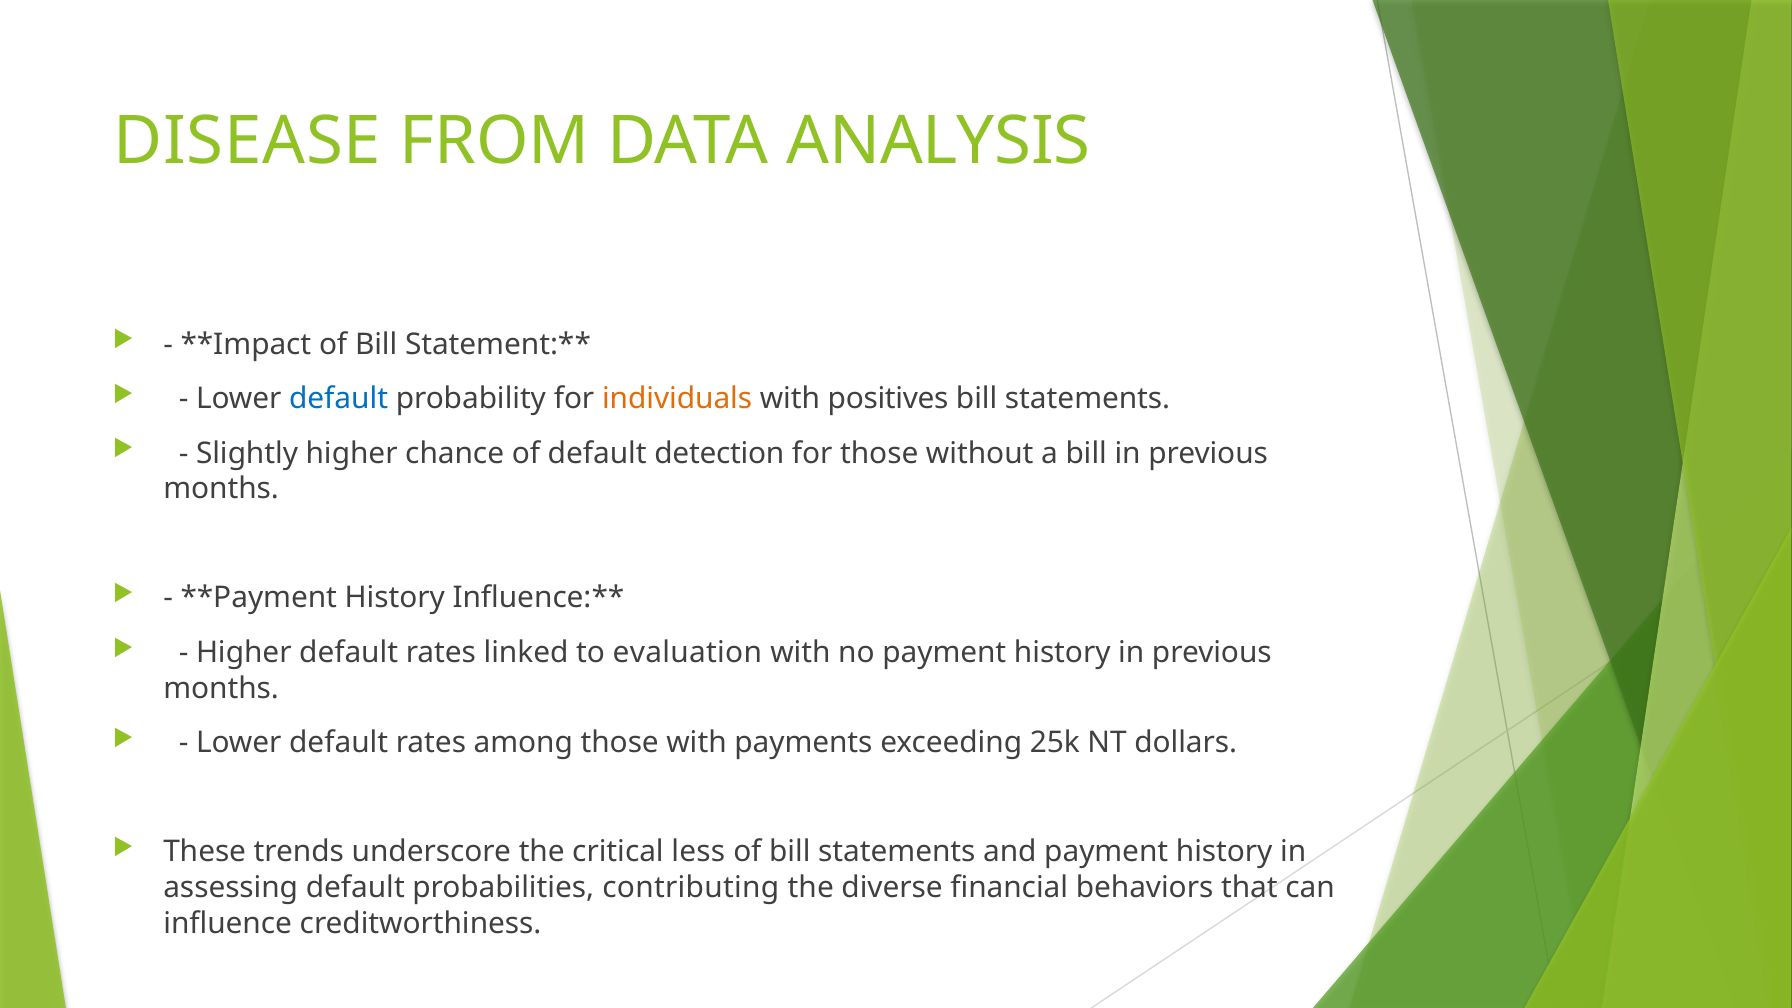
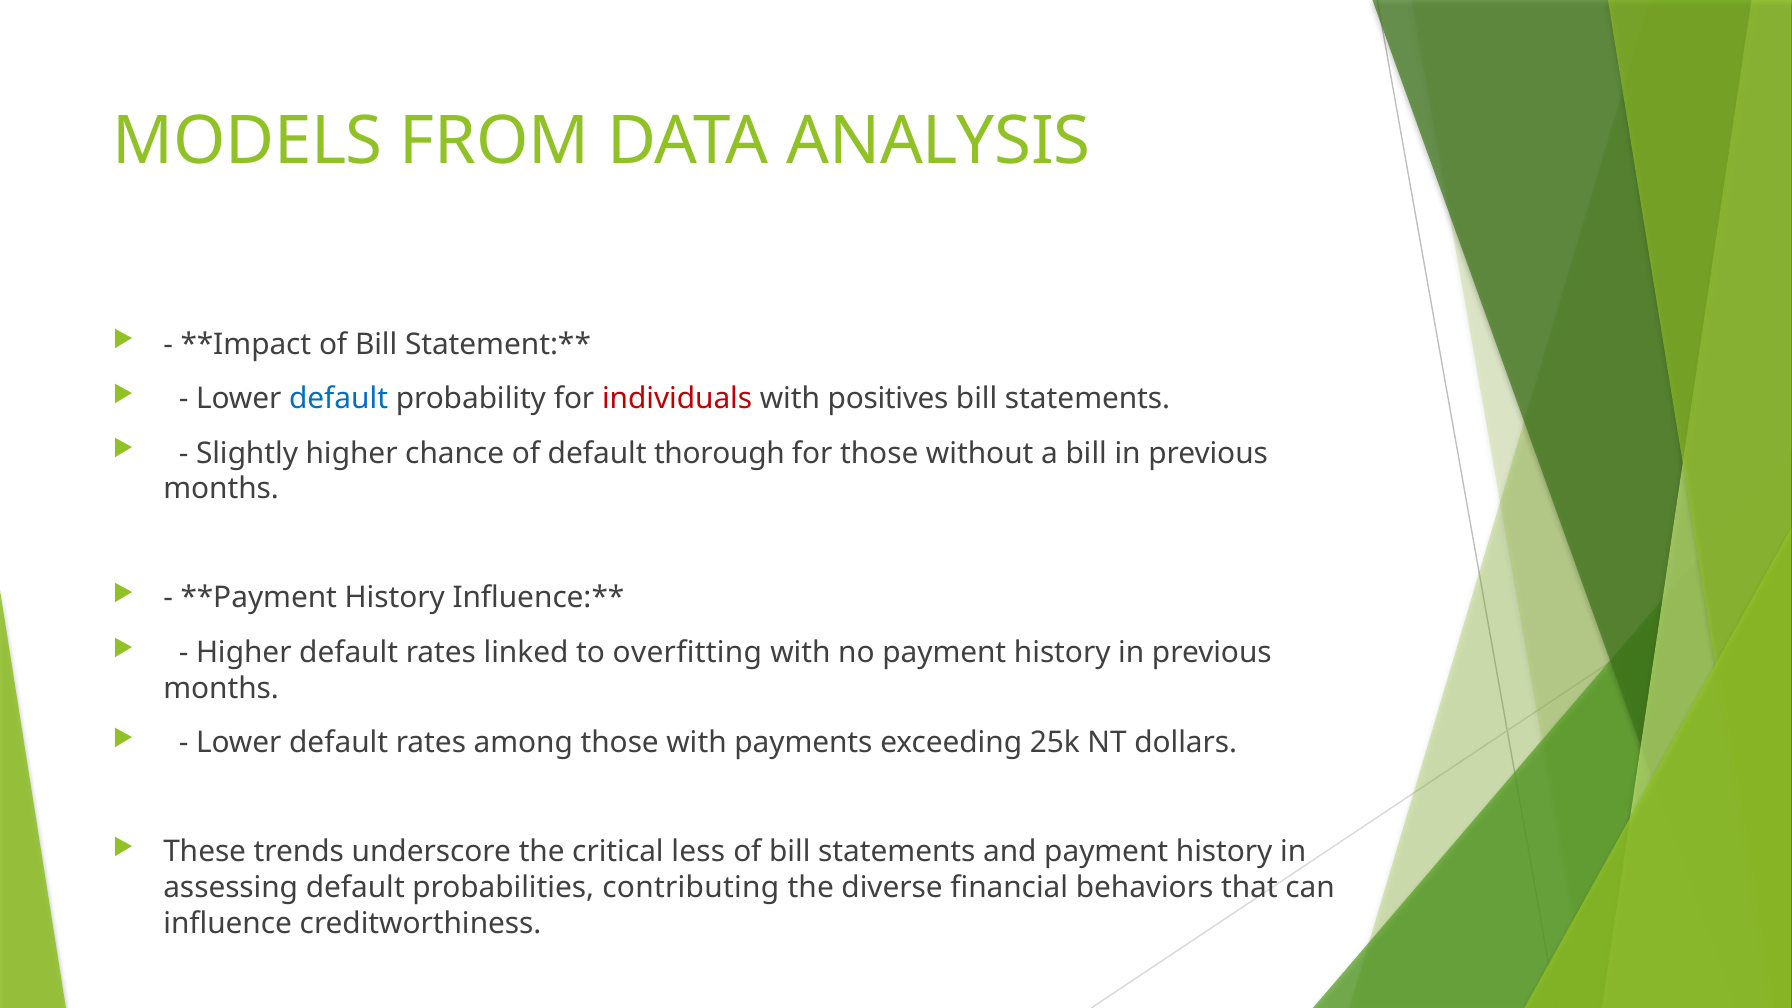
DISEASE: DISEASE -> MODELS
individuals colour: orange -> red
detection: detection -> thorough
evaluation: evaluation -> overfitting
